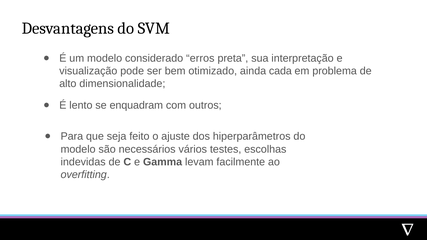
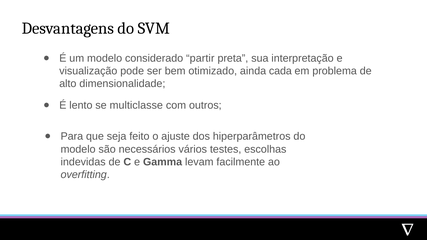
erros: erros -> partir
enquadram: enquadram -> multiclasse
